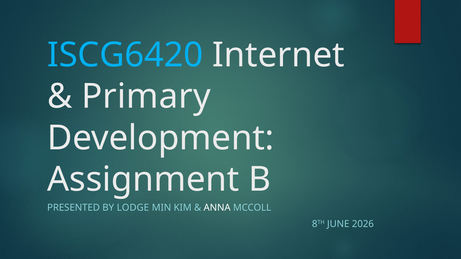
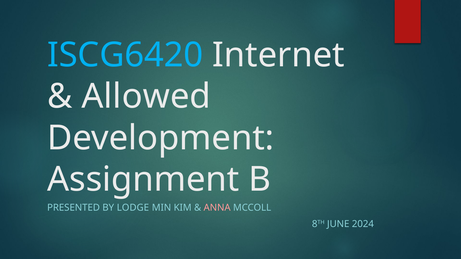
Primary: Primary -> Allowed
ANNA colour: white -> pink
2026: 2026 -> 2024
